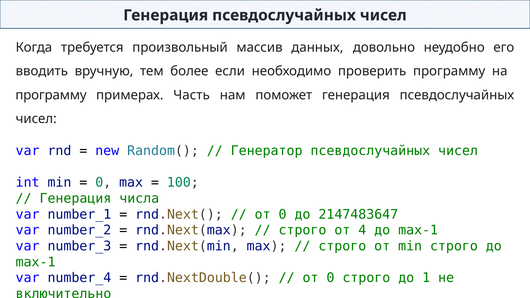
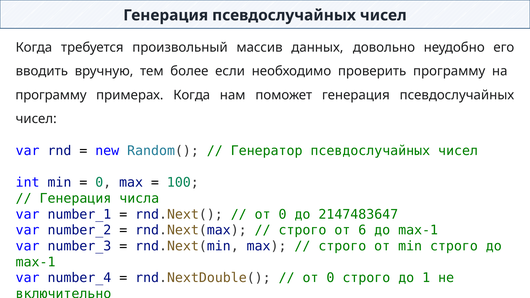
примерах Часть: Часть -> Когда
4: 4 -> 6
